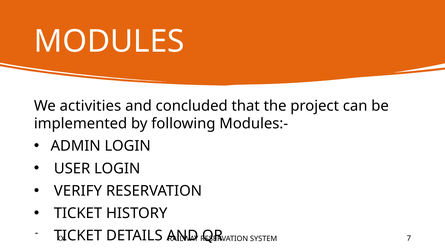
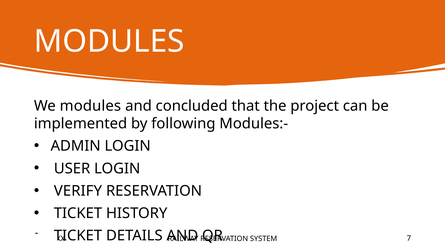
We activities: activities -> modules
